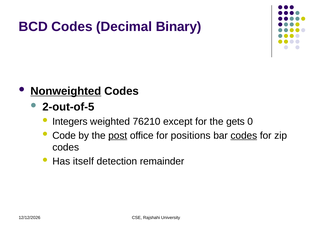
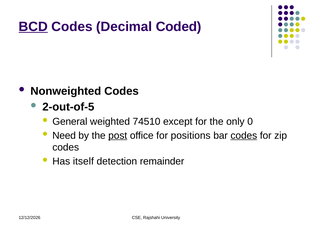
BCD underline: none -> present
Binary: Binary -> Coded
Nonweighted underline: present -> none
Integers: Integers -> General
76210: 76210 -> 74510
gets: gets -> only
Code: Code -> Need
